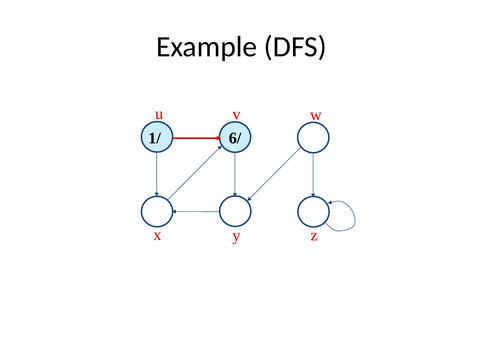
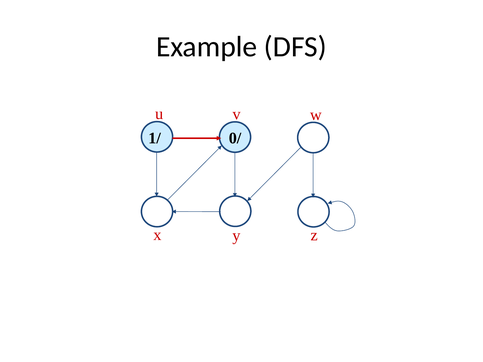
6/: 6/ -> 0/
